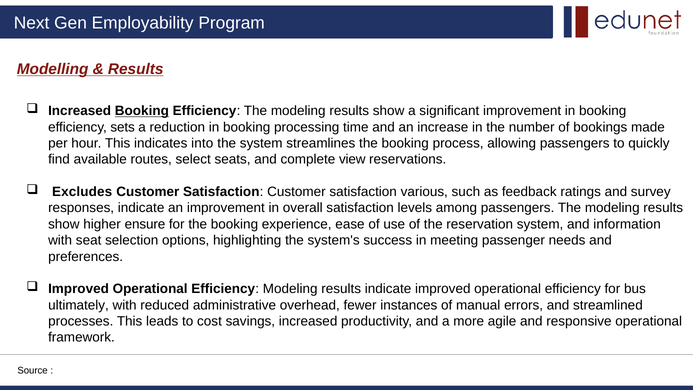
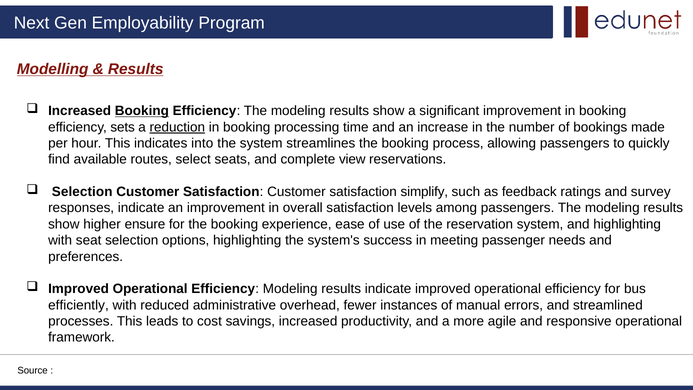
reduction underline: none -> present
Excludes at (82, 192): Excludes -> Selection
various: various -> simplify
and information: information -> highlighting
ultimately: ultimately -> efficiently
